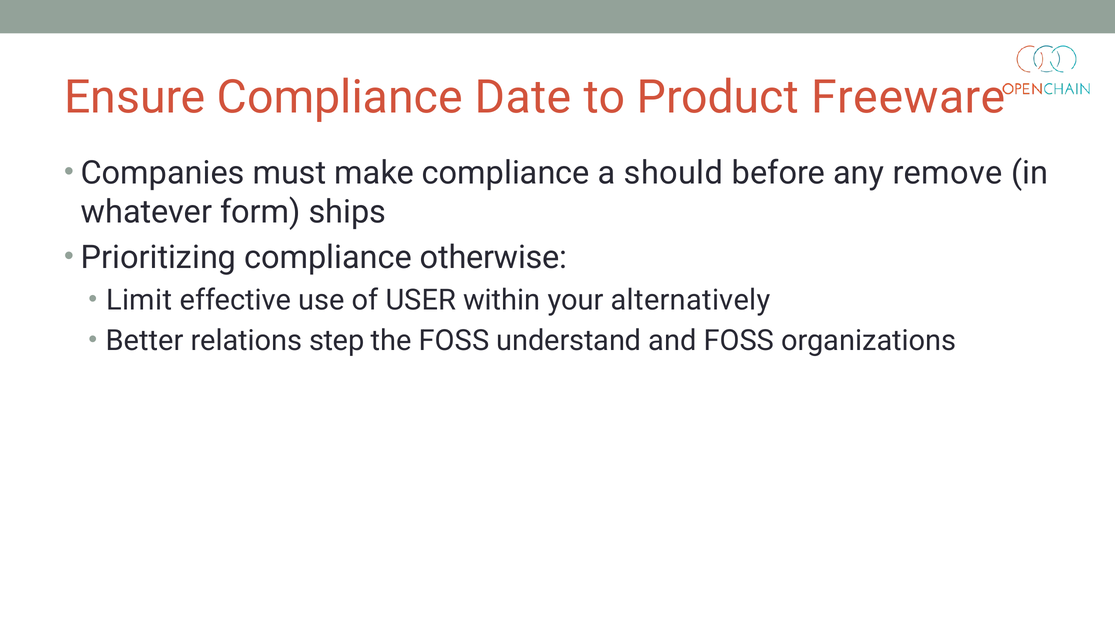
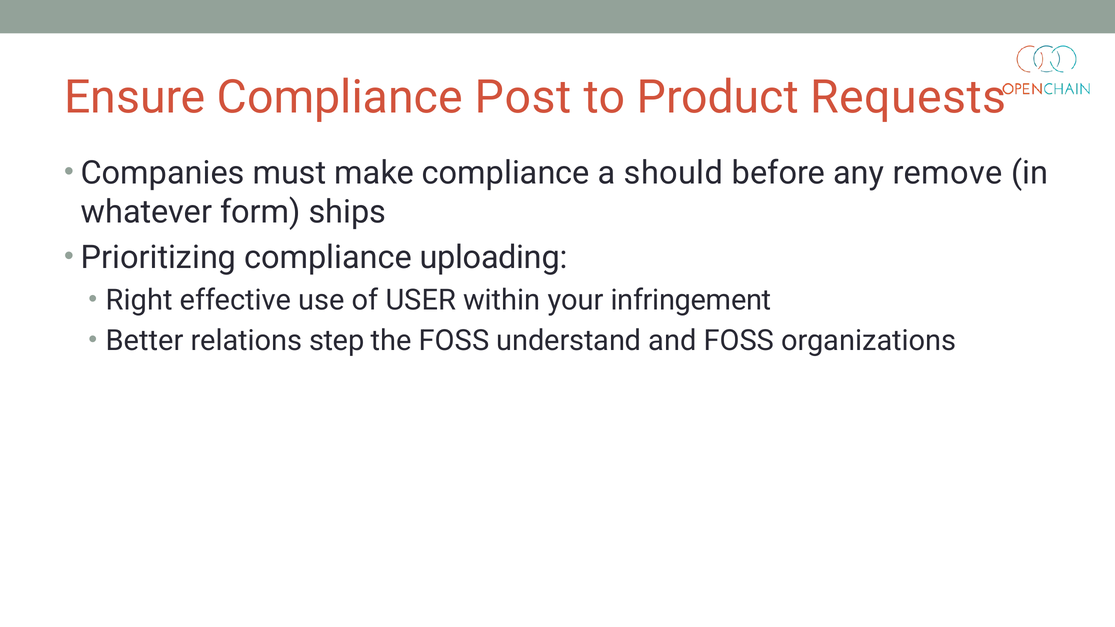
Date: Date -> Post
Freeware: Freeware -> Requests
otherwise: otherwise -> uploading
Limit: Limit -> Right
alternatively: alternatively -> infringement
